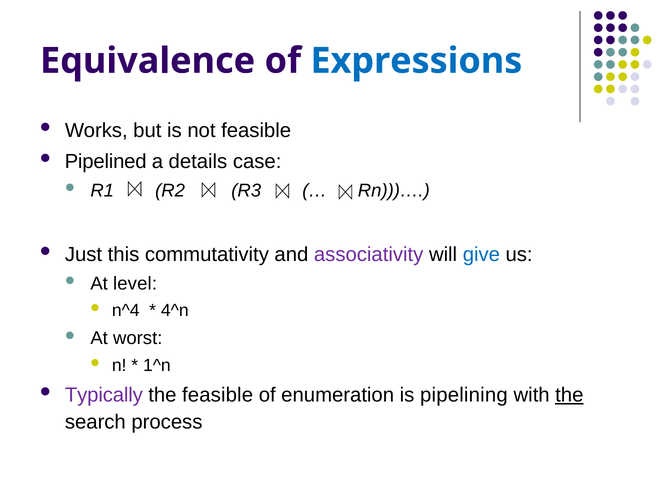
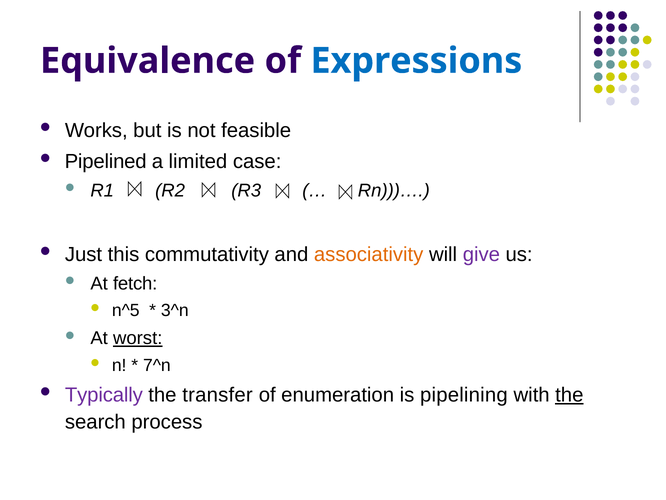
details: details -> limited
associativity colour: purple -> orange
give colour: blue -> purple
level: level -> fetch
n^4: n^4 -> n^5
4^n: 4^n -> 3^n
worst underline: none -> present
1^n: 1^n -> 7^n
the feasible: feasible -> transfer
